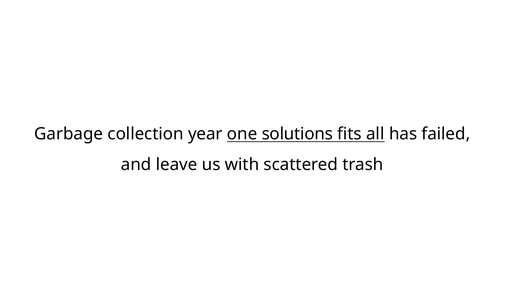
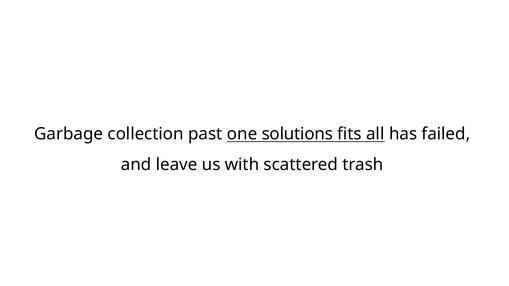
year: year -> past
